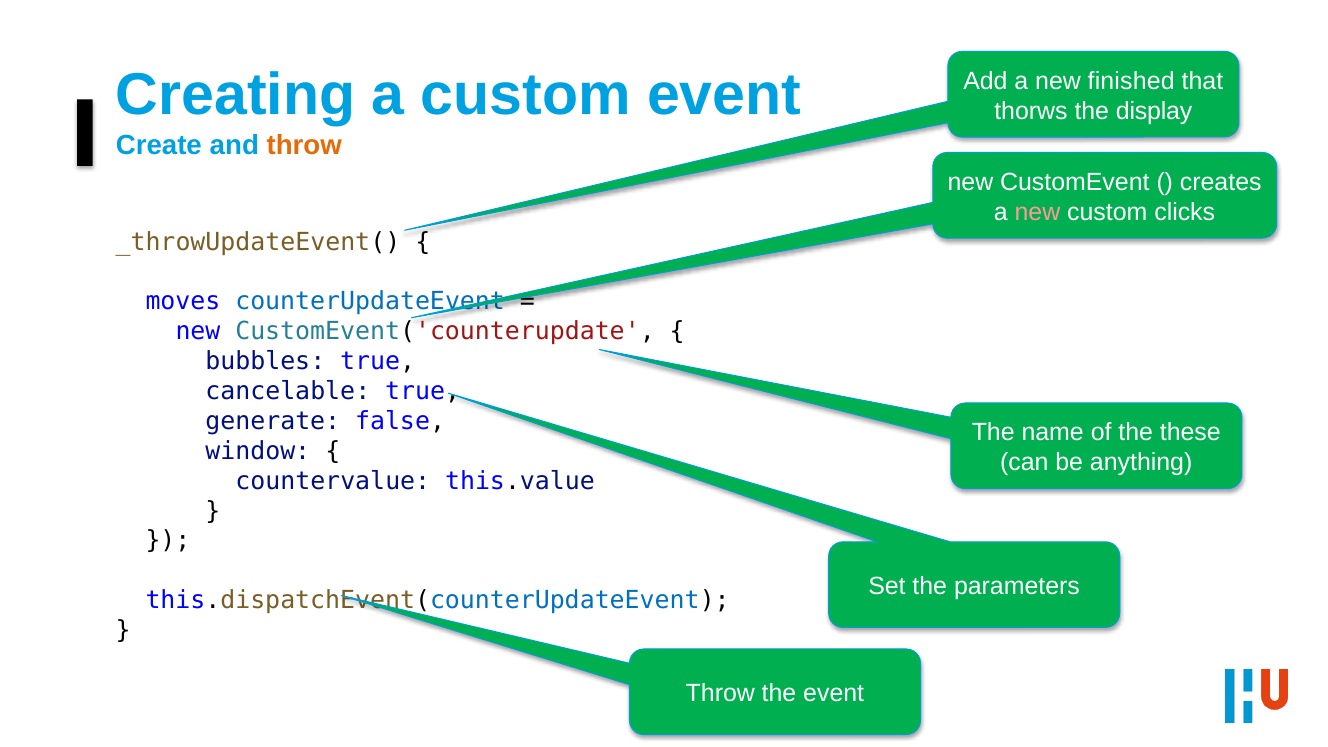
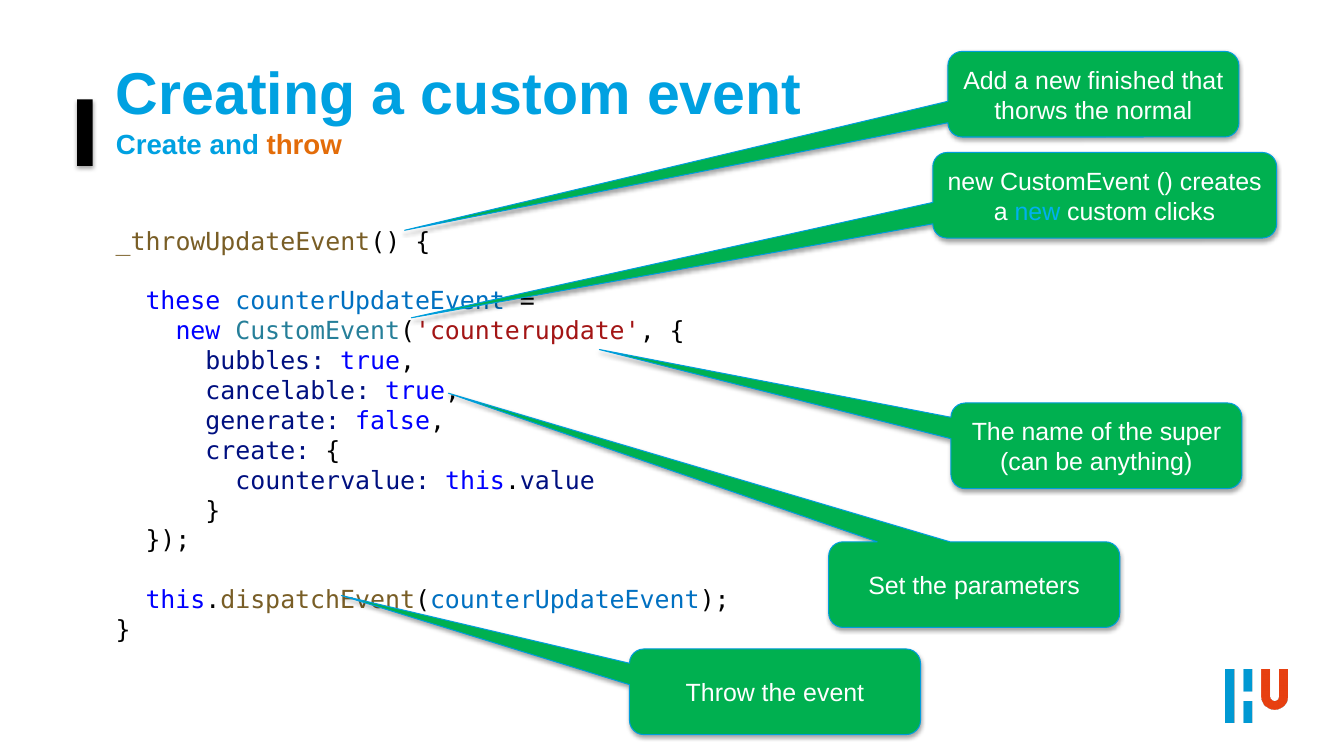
display: display -> normal
new at (1037, 212) colour: pink -> light blue
moves: moves -> these
these: these -> super
window at (258, 451): window -> create
